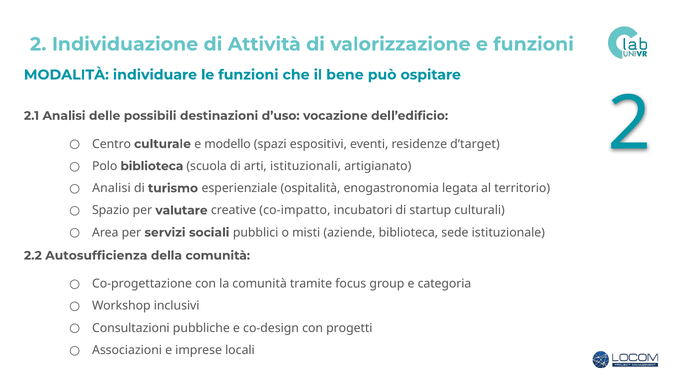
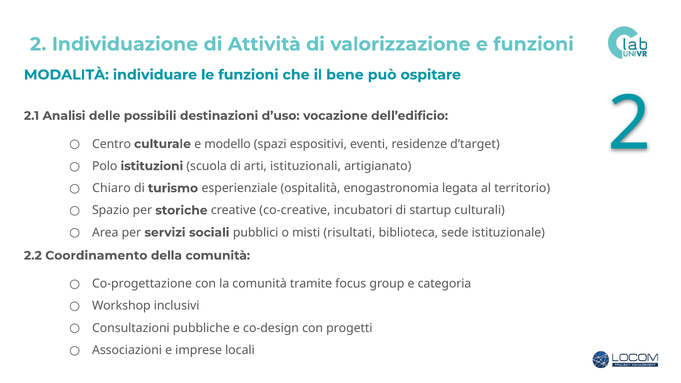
Polo biblioteca: biblioteca -> istituzioni
Analisi at (111, 188): Analisi -> Chiaro
valutare: valutare -> storiche
co-impatto: co-impatto -> co-creative
aziende: aziende -> risultati
Autosufficienza: Autosufficienza -> Coordinamento
